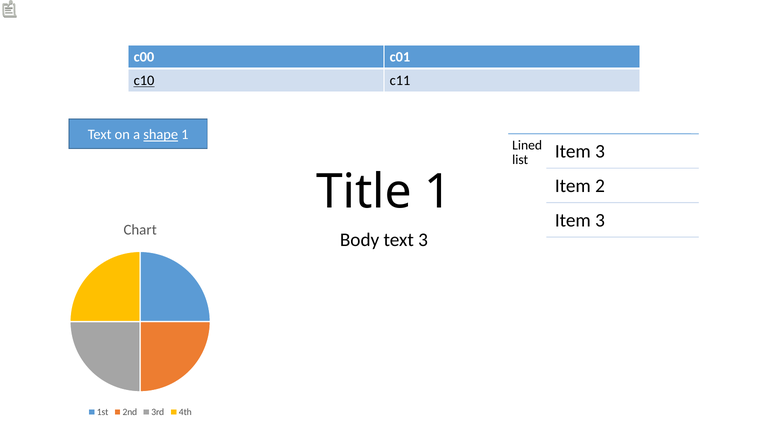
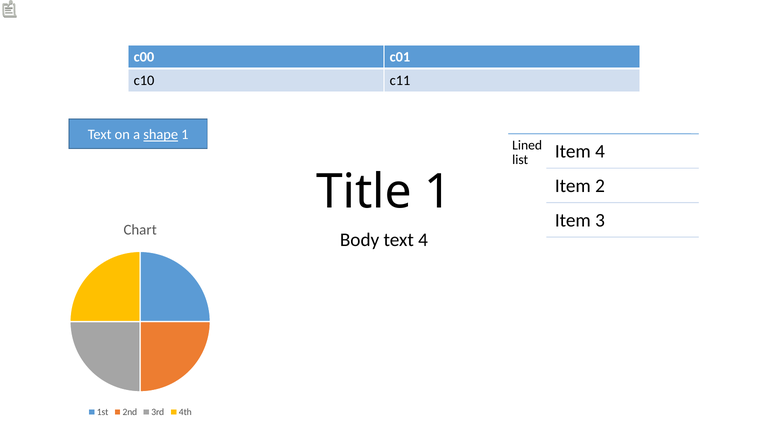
c10 underline: present -> none
3 at (600, 151): 3 -> 4
text 3: 3 -> 4
